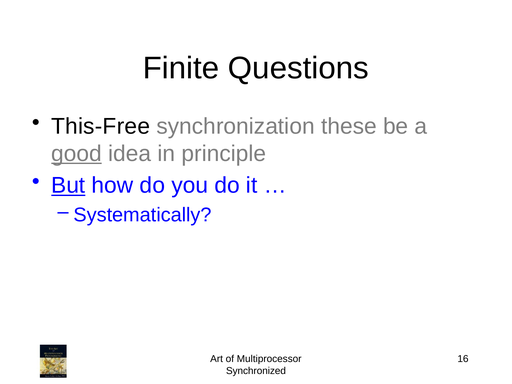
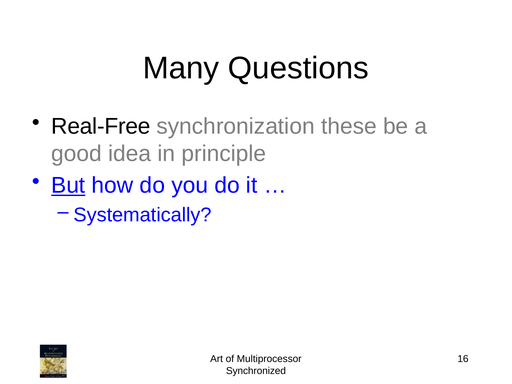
Finite: Finite -> Many
This-Free: This-Free -> Real-Free
good underline: present -> none
